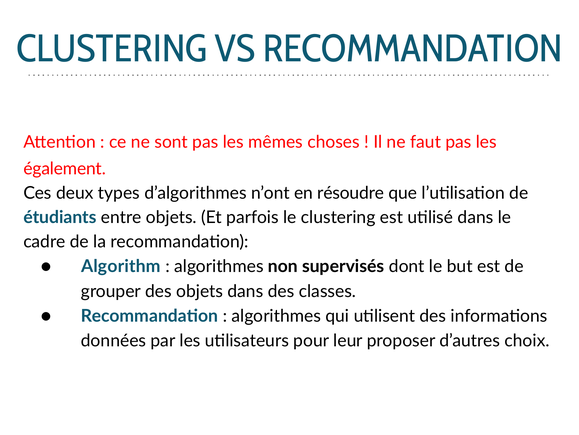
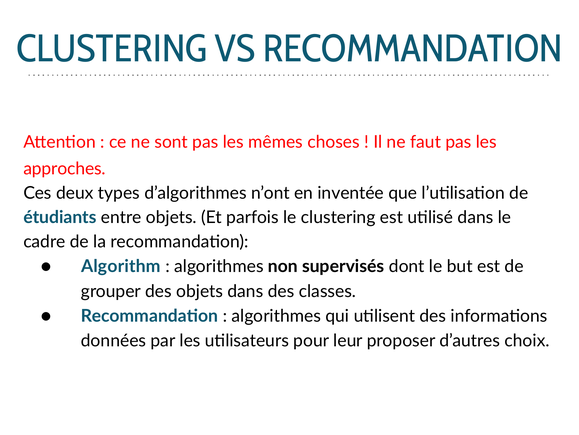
également: également -> approches
résoudre: résoudre -> inventée
